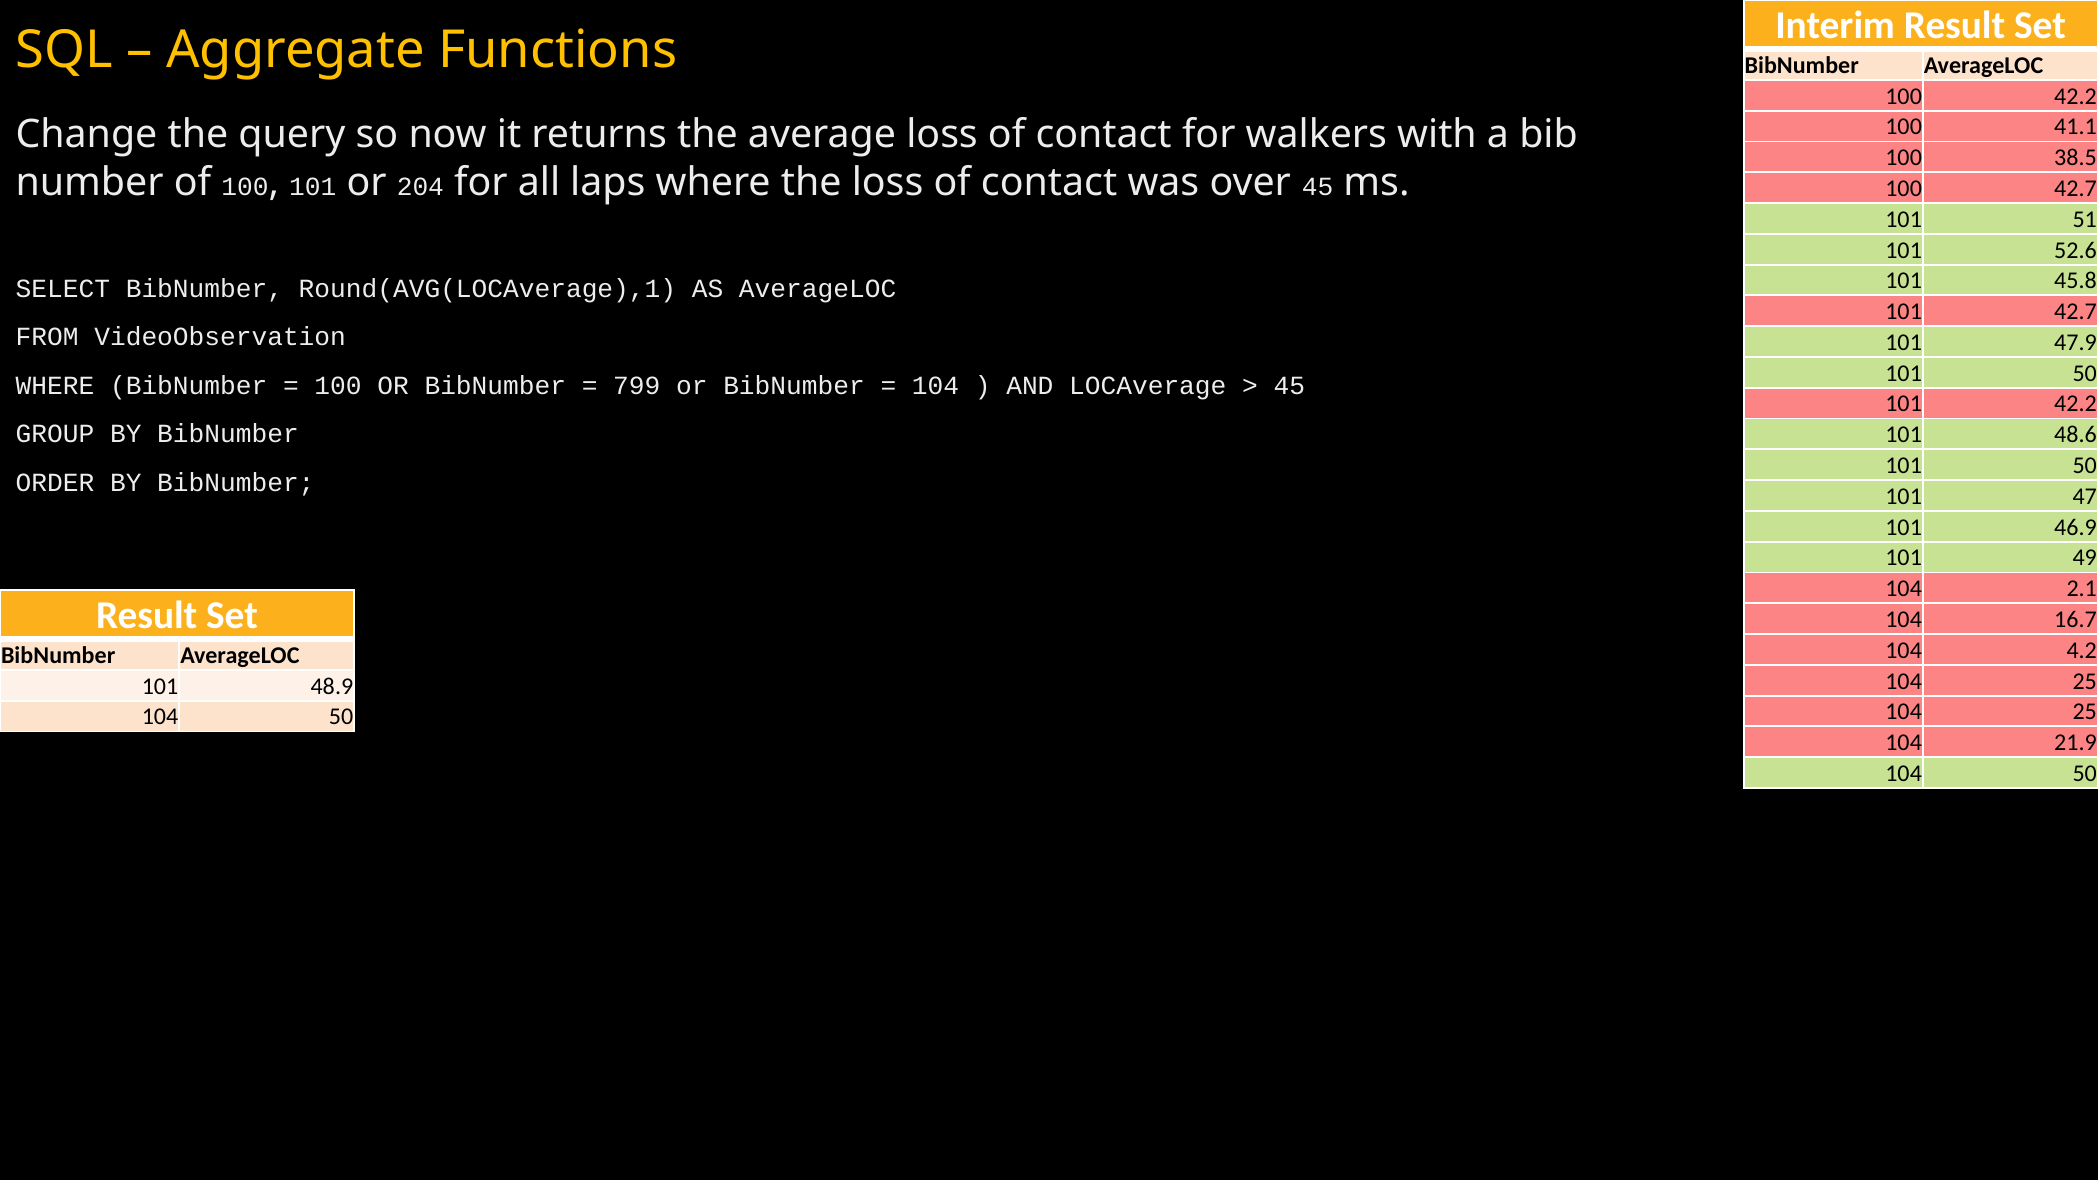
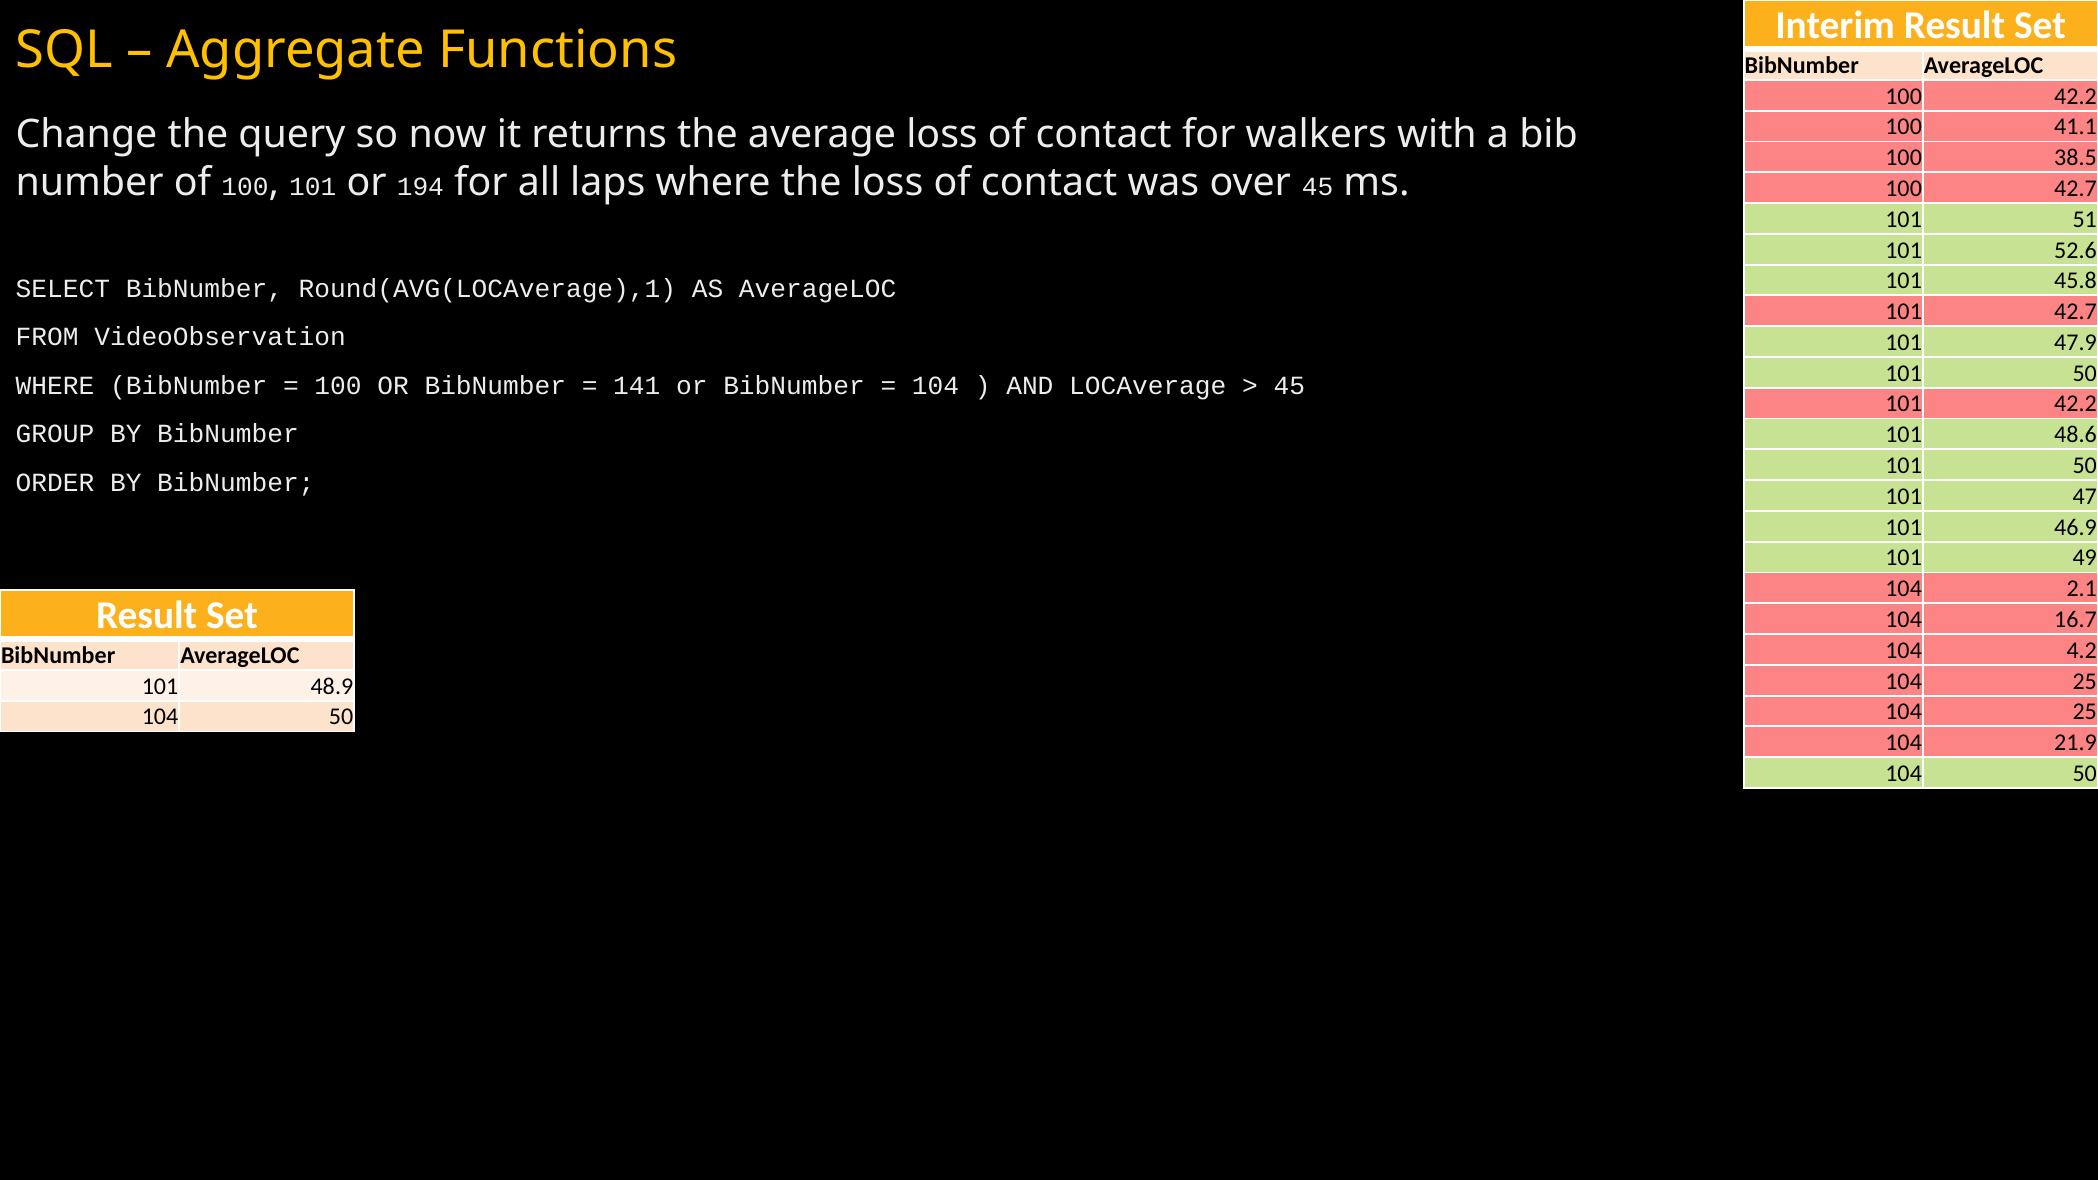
204: 204 -> 194
799: 799 -> 141
